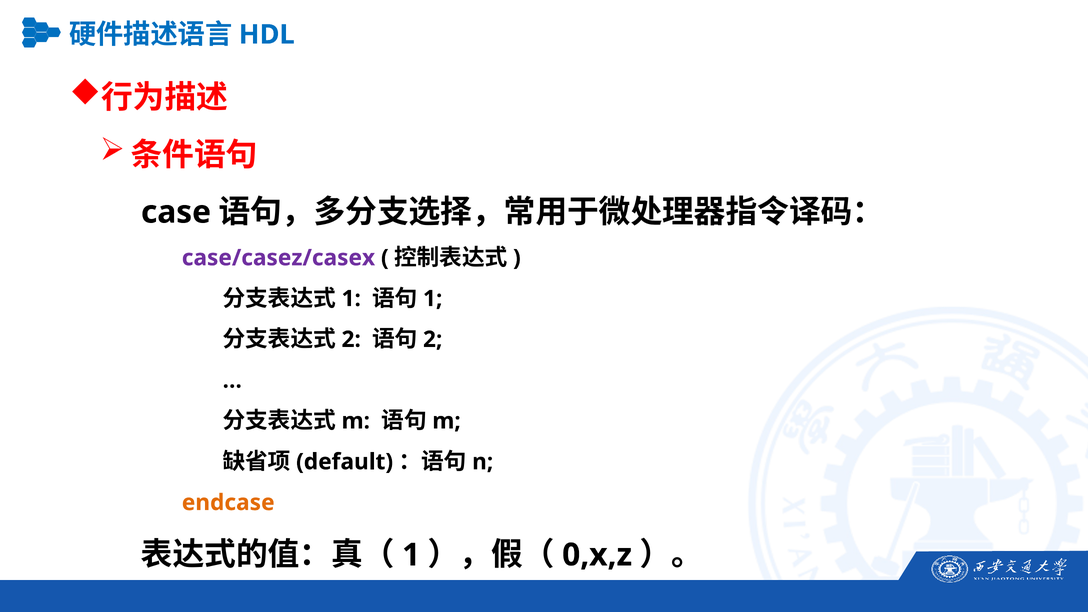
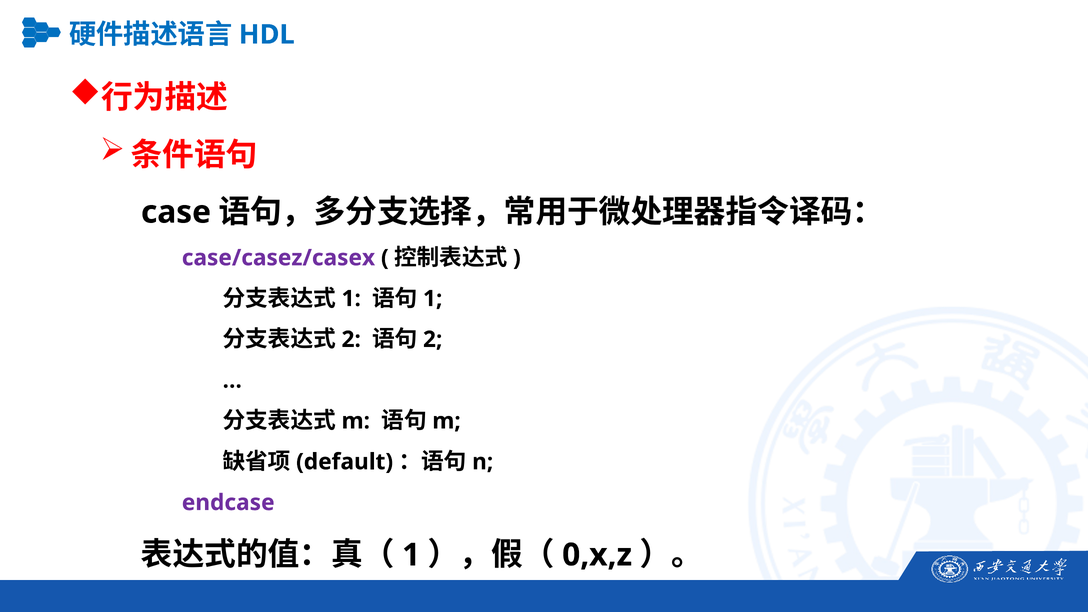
endcase colour: orange -> purple
